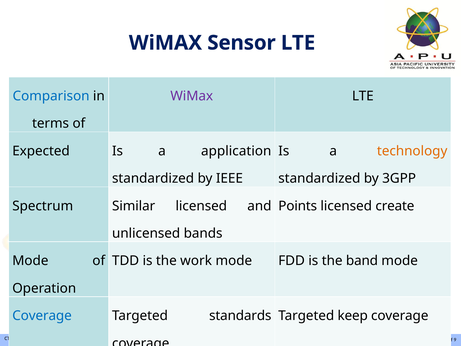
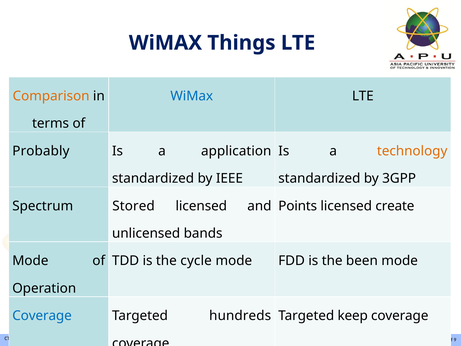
Sensor: Sensor -> Things
Comparison colour: blue -> orange
WiMax at (192, 96) colour: purple -> blue
Expected: Expected -> Probably
Similar: Similar -> Stored
work: work -> cycle
band: band -> been
standards: standards -> hundreds
